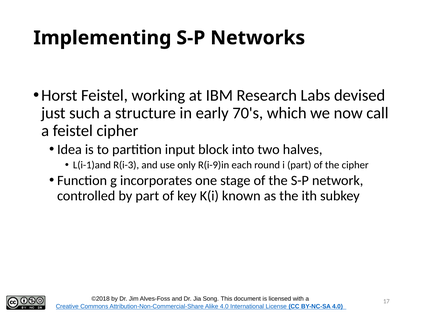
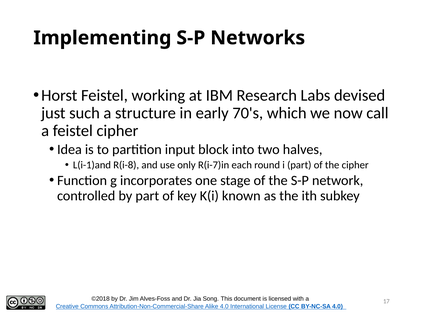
R(i-3: R(i-3 -> R(i-8
R(i-9)in: R(i-9)in -> R(i-7)in
